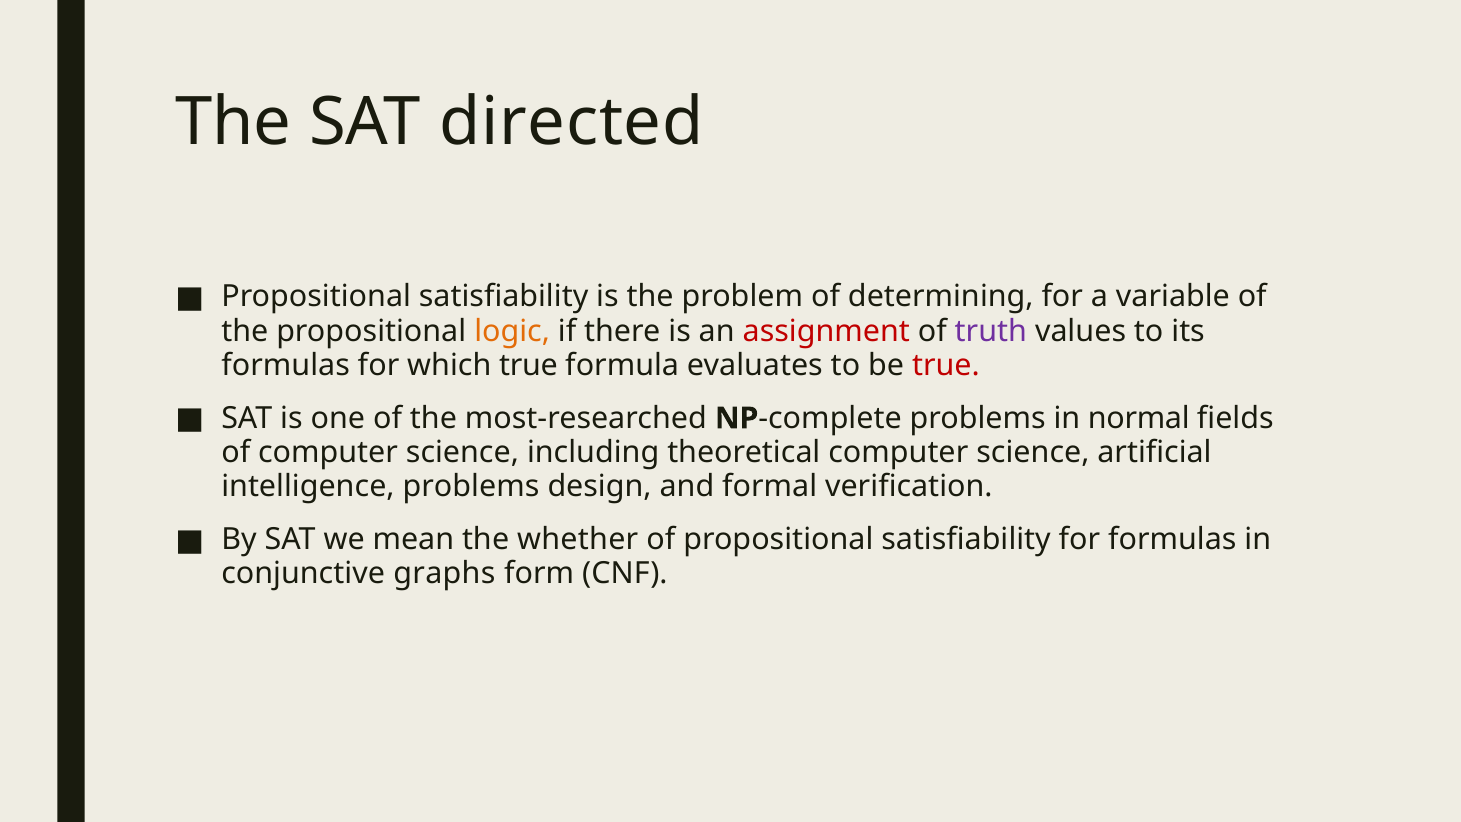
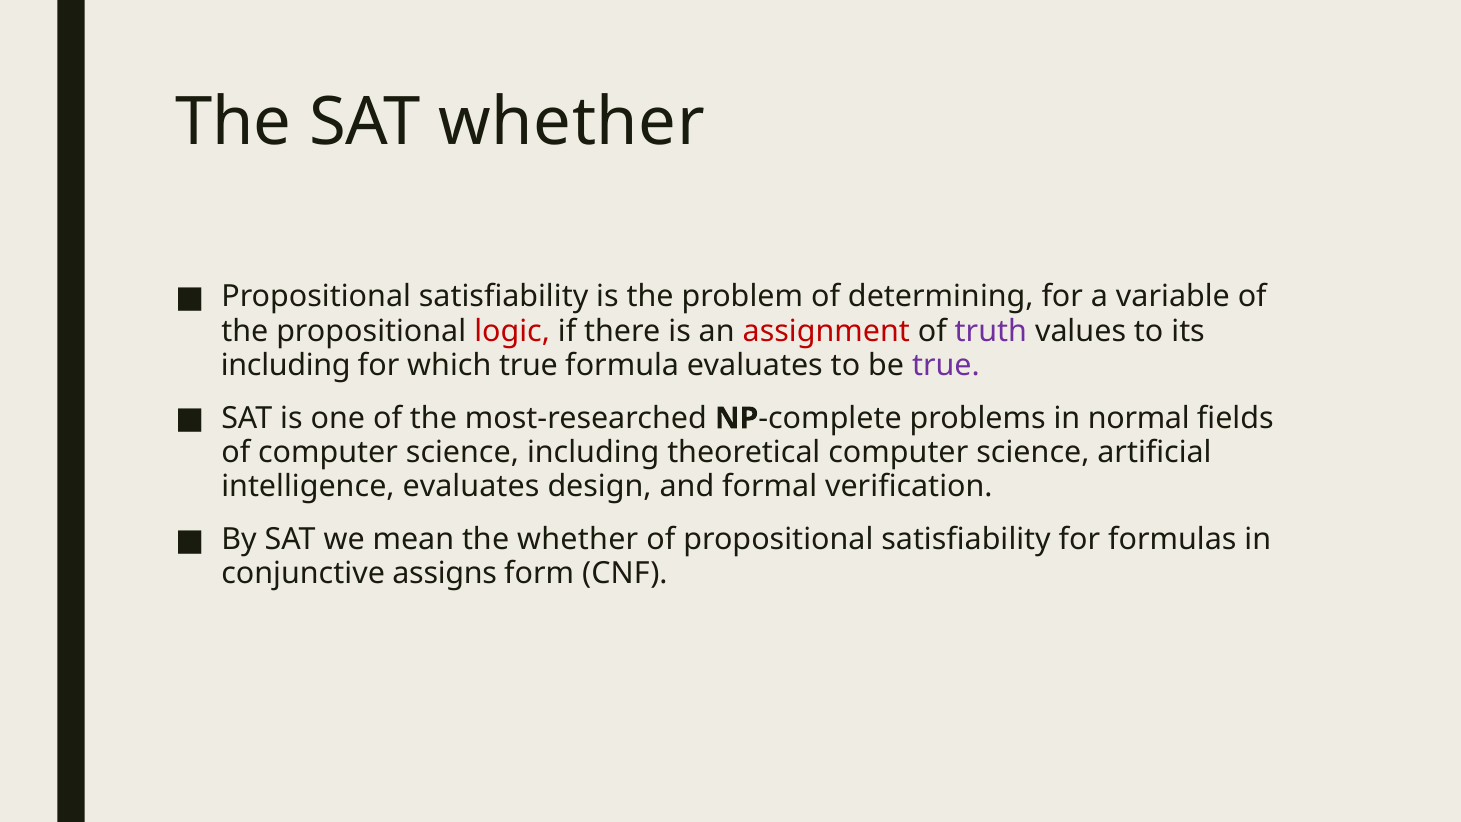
SAT directed: directed -> whether
logic colour: orange -> red
formulas at (286, 366): formulas -> including
true at (946, 366) colour: red -> purple
intelligence problems: problems -> evaluates
graphs: graphs -> assigns
